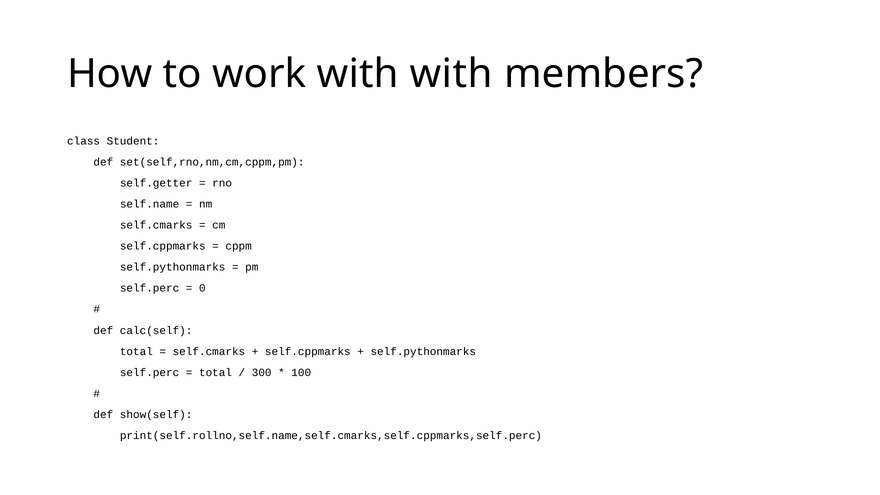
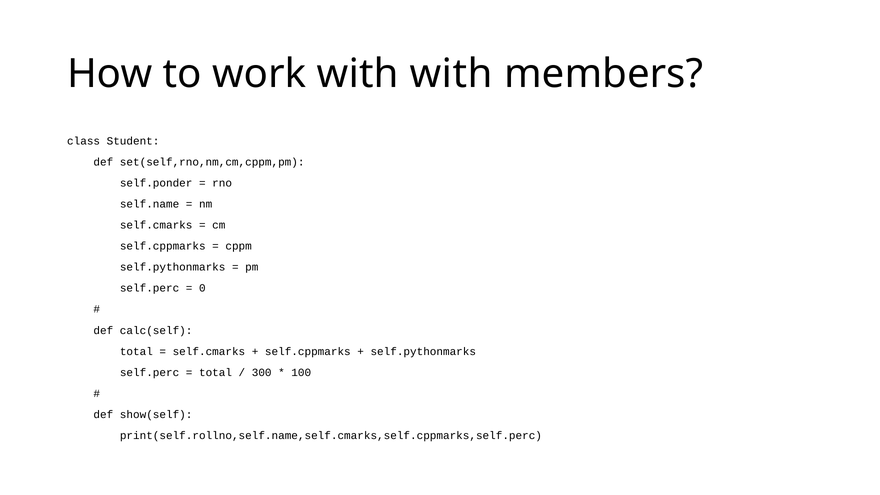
self.getter: self.getter -> self.ponder
